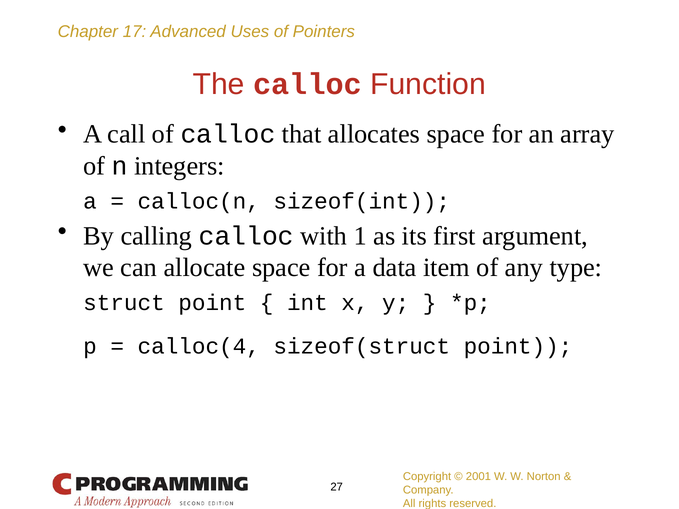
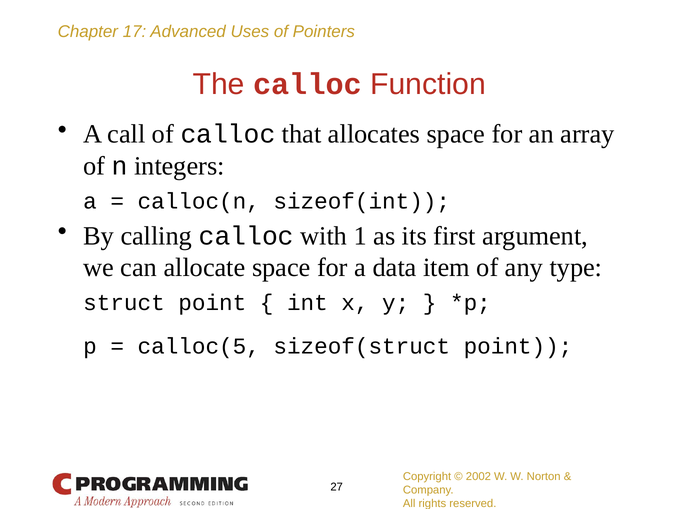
calloc(4: calloc(4 -> calloc(5
2001: 2001 -> 2002
